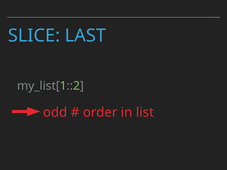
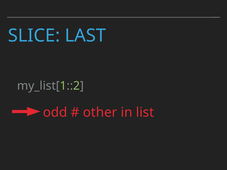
order: order -> other
